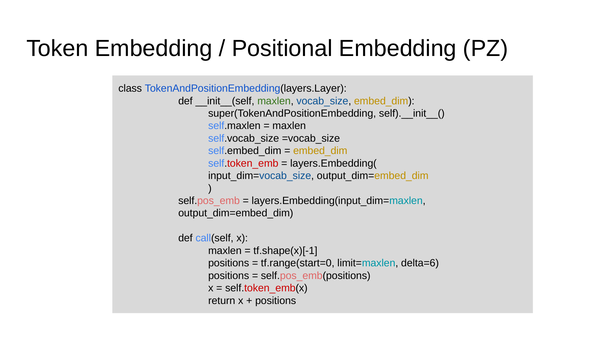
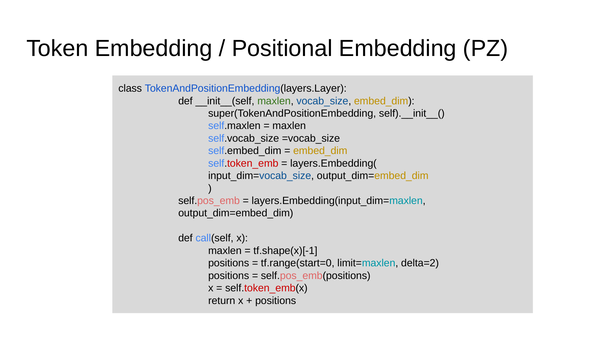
delta=6: delta=6 -> delta=2
